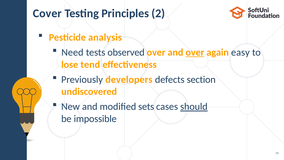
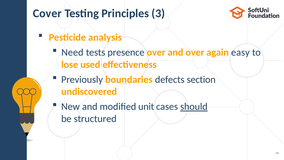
2: 2 -> 3
observed: observed -> presence
over at (195, 52) underline: present -> none
tend: tend -> used
developers: developers -> boundaries
sets: sets -> unit
impossible: impossible -> structured
